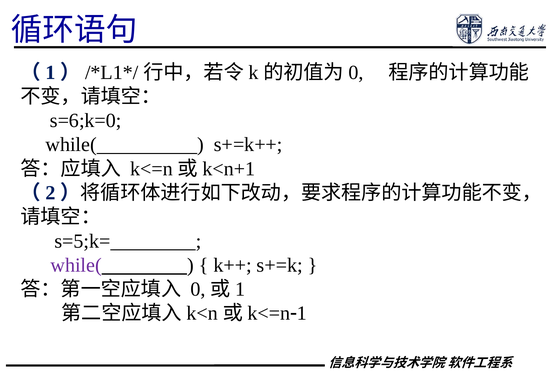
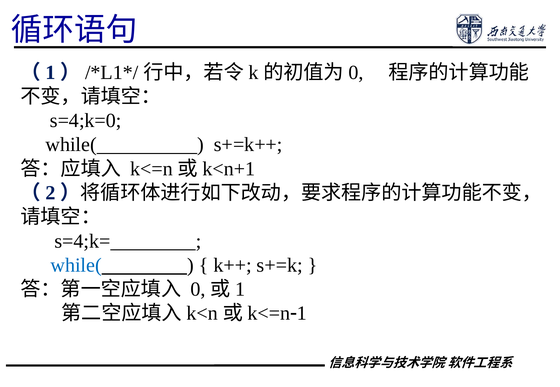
s=6;k=0: s=6;k=0 -> s=4;k=0
s=5;k=: s=5;k= -> s=4;k=
while( at (76, 266) colour: purple -> blue
